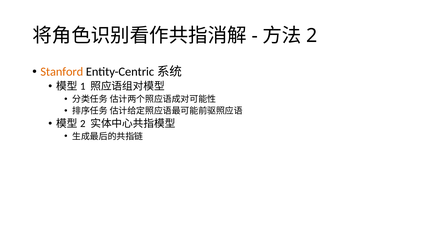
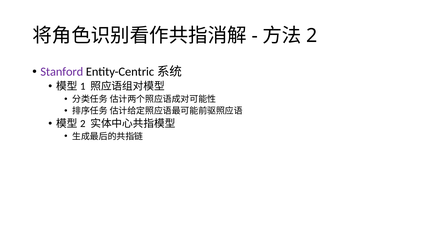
Stanford colour: orange -> purple
